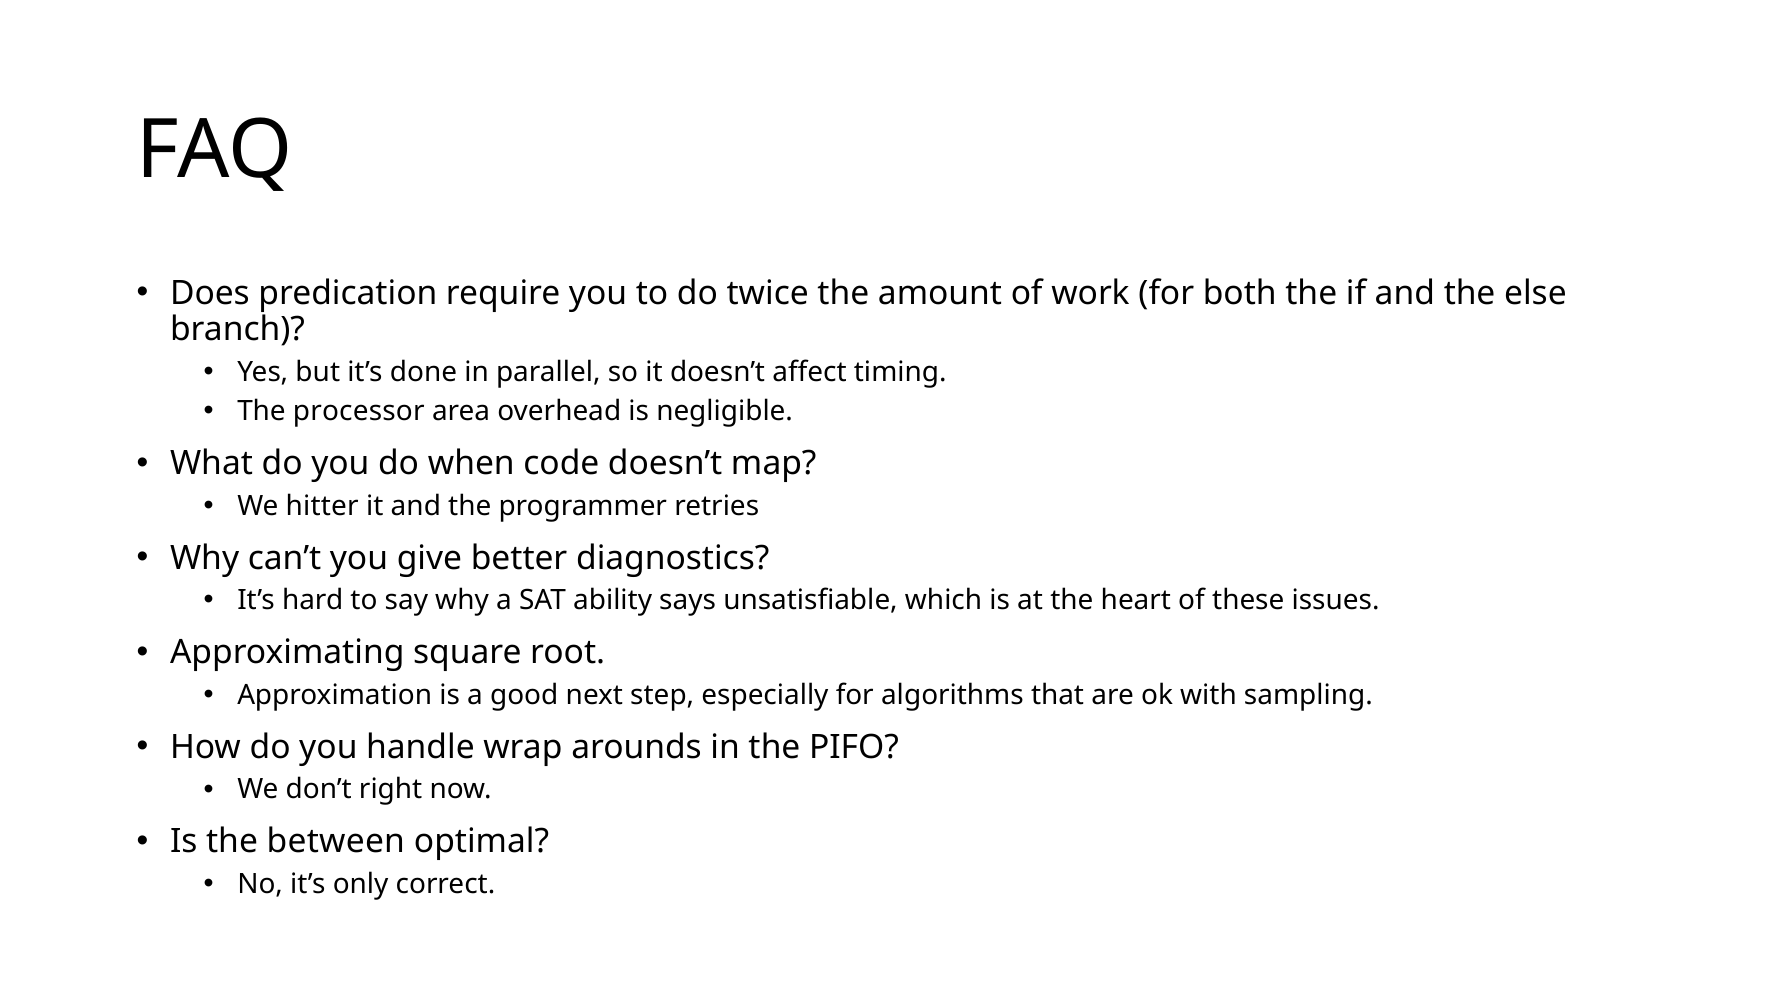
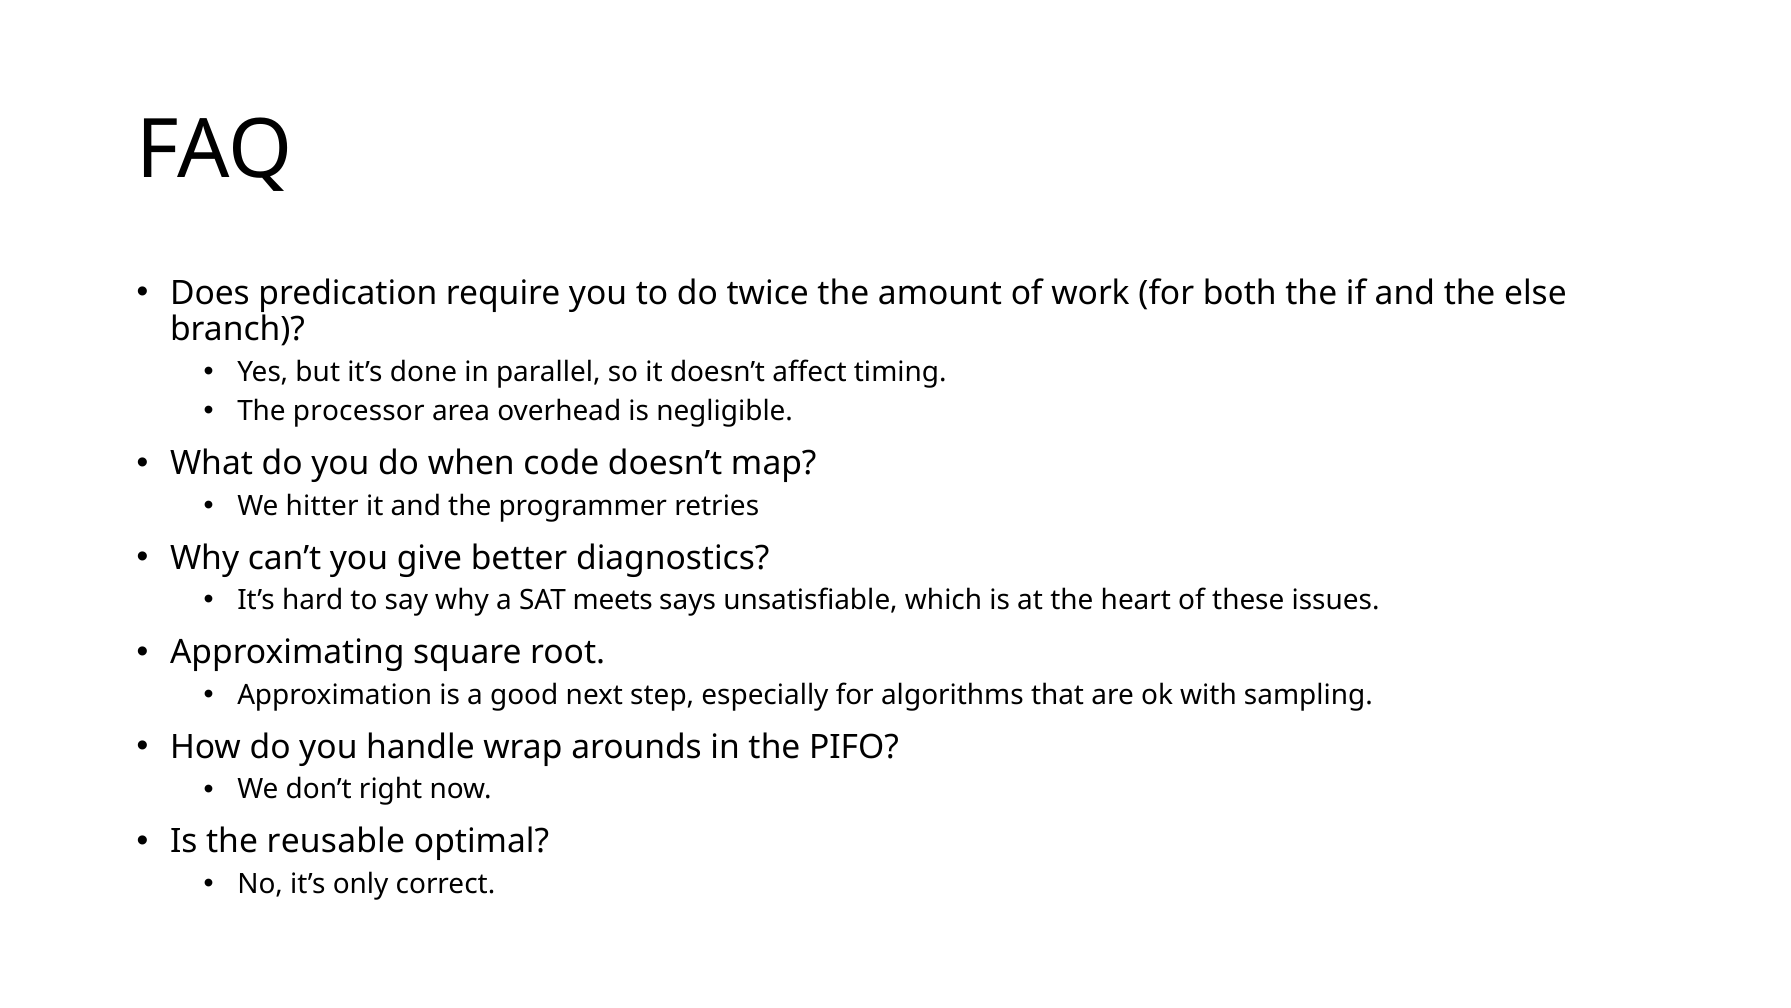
ability: ability -> meets
between: between -> reusable
